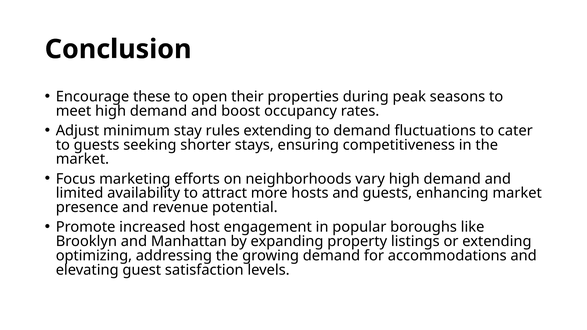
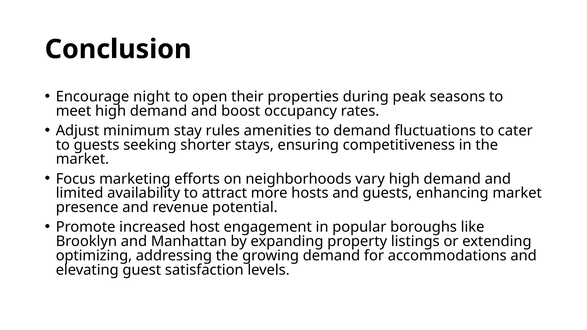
these: these -> night
rules extending: extending -> amenities
